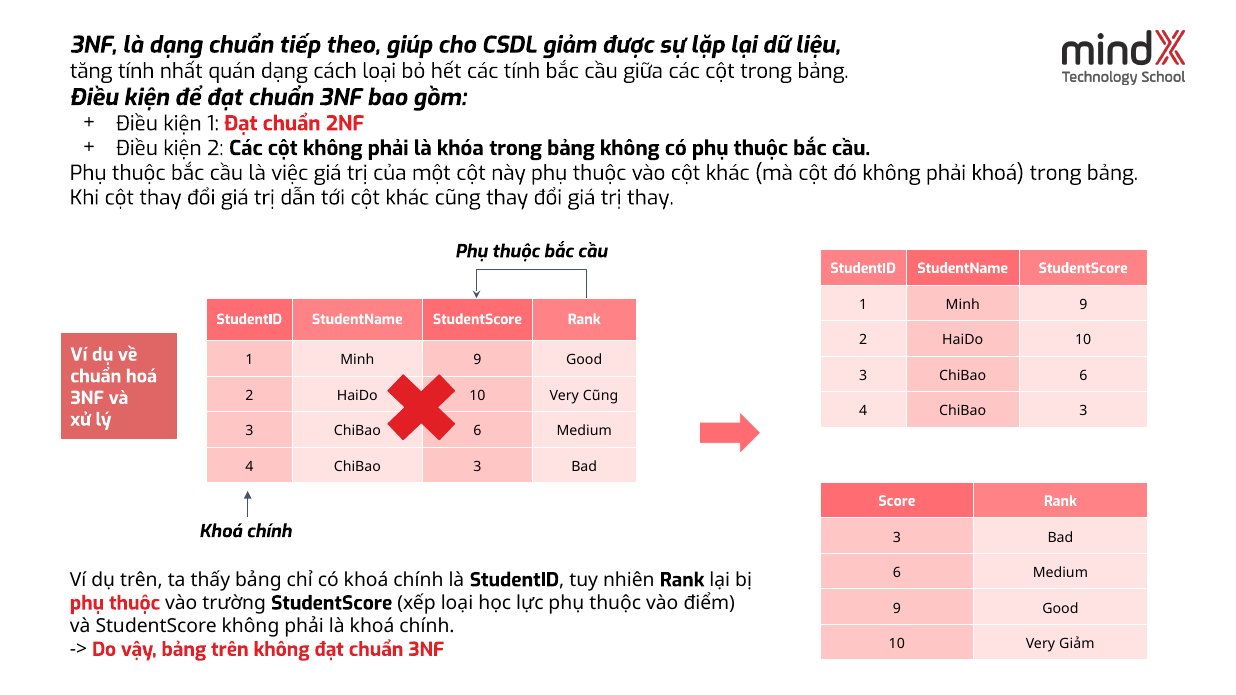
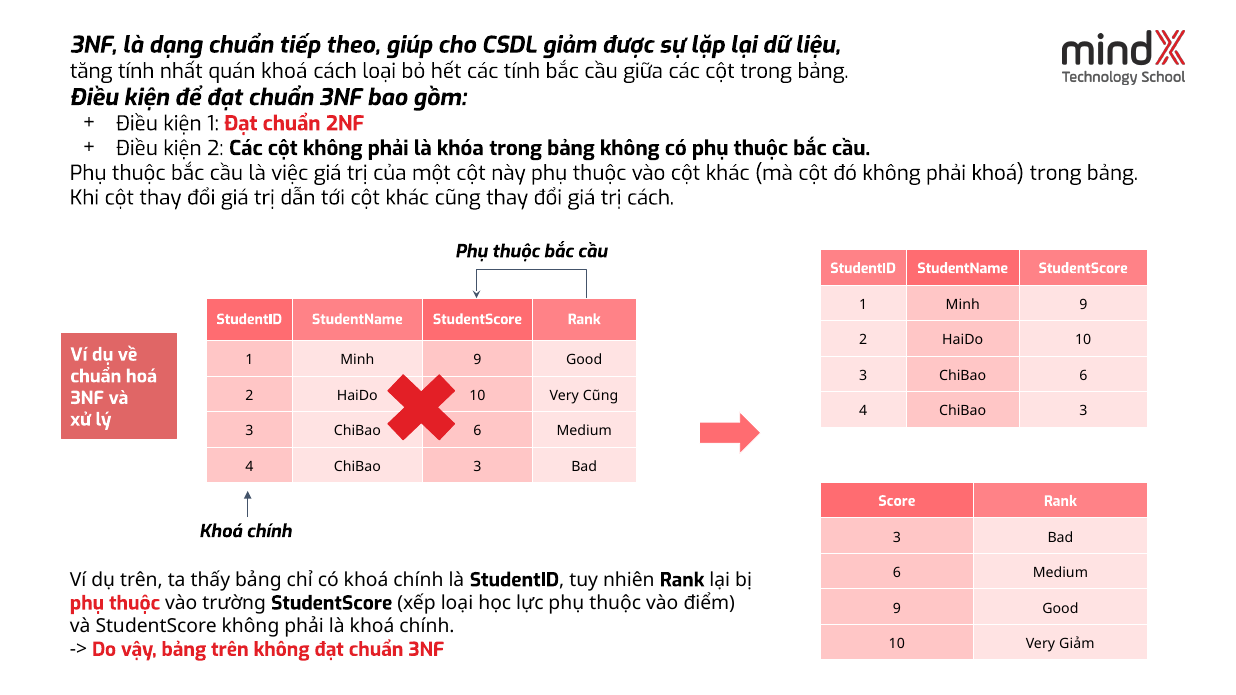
quán dạng: dạng -> khoá
trị thay: thay -> cách
